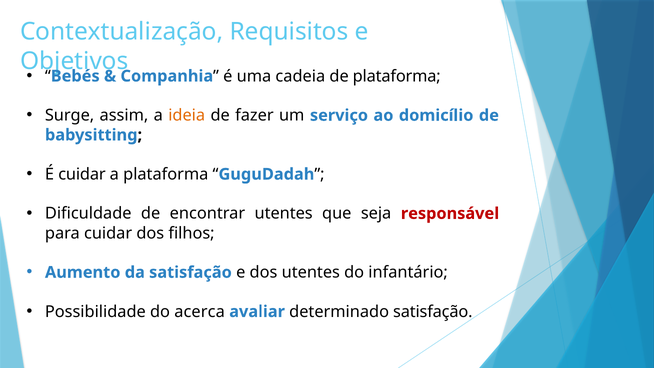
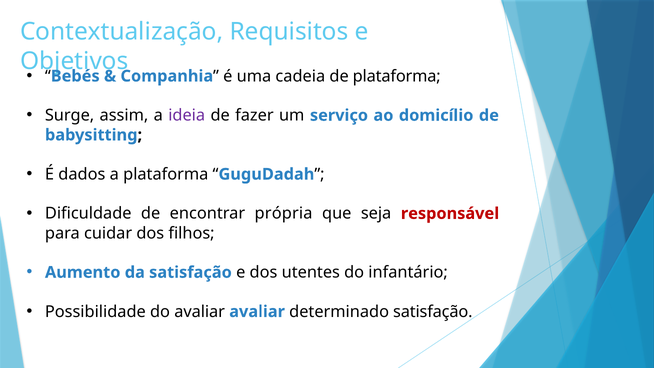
ideia colour: orange -> purple
É cuidar: cuidar -> dados
encontrar utentes: utentes -> própria
do acerca: acerca -> avaliar
